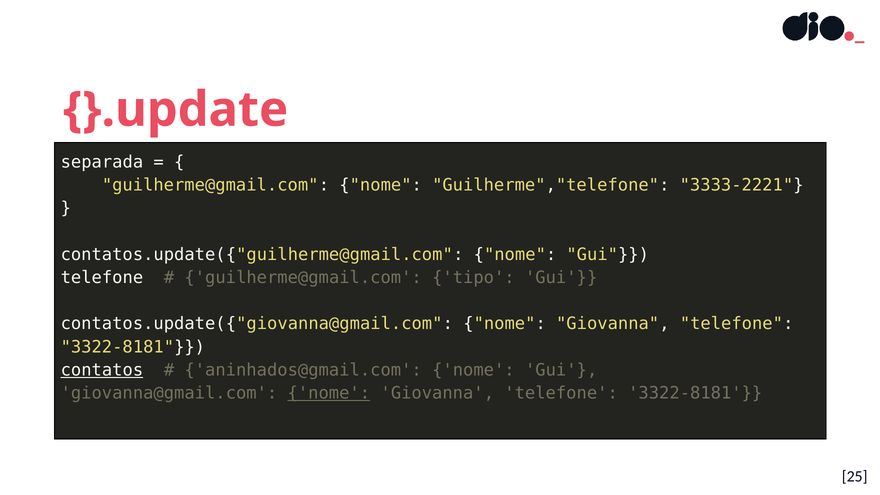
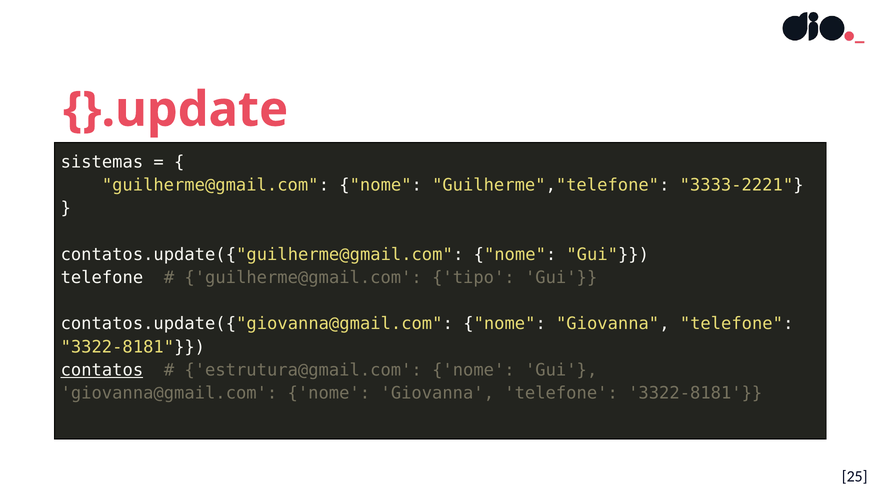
separada: separada -> sistemas
aninhados@gmail.com: aninhados@gmail.com -> estrutura@gmail.com
nome at (329, 393) underline: present -> none
